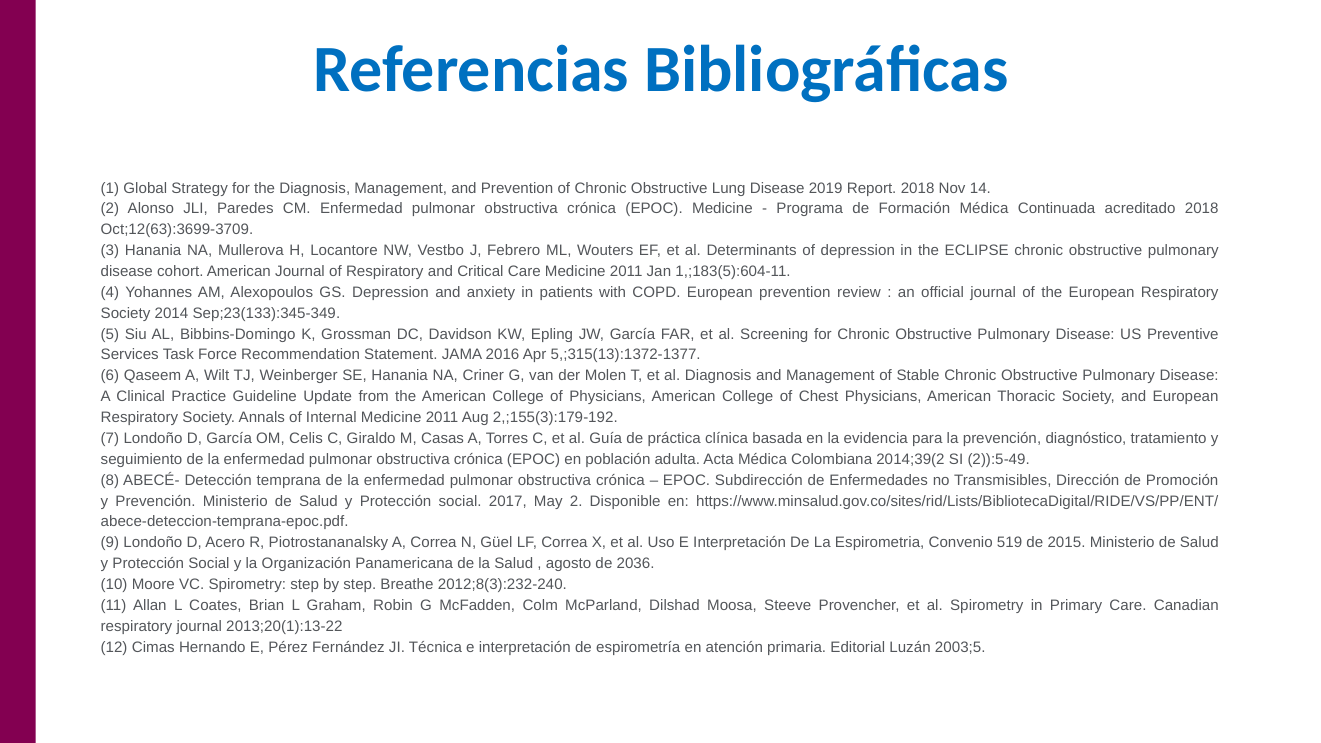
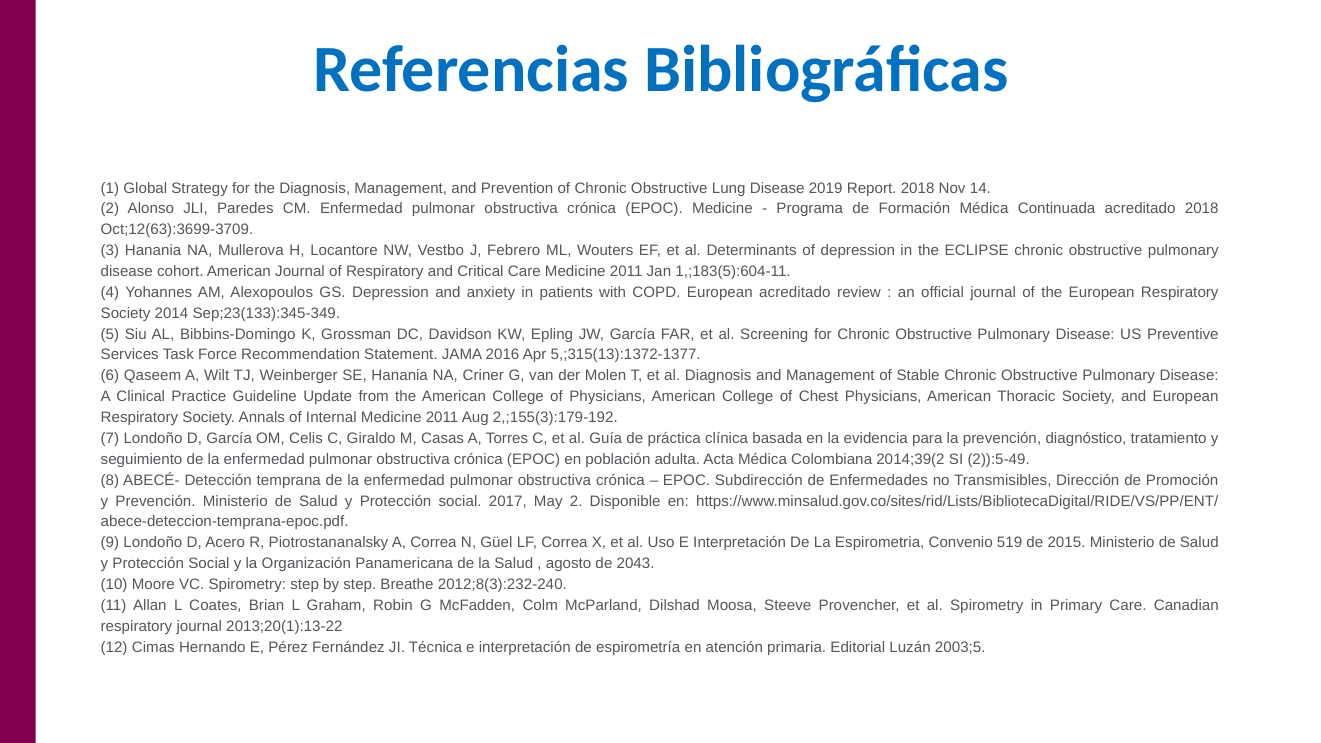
European prevention: prevention -> acreditado
2036: 2036 -> 2043
